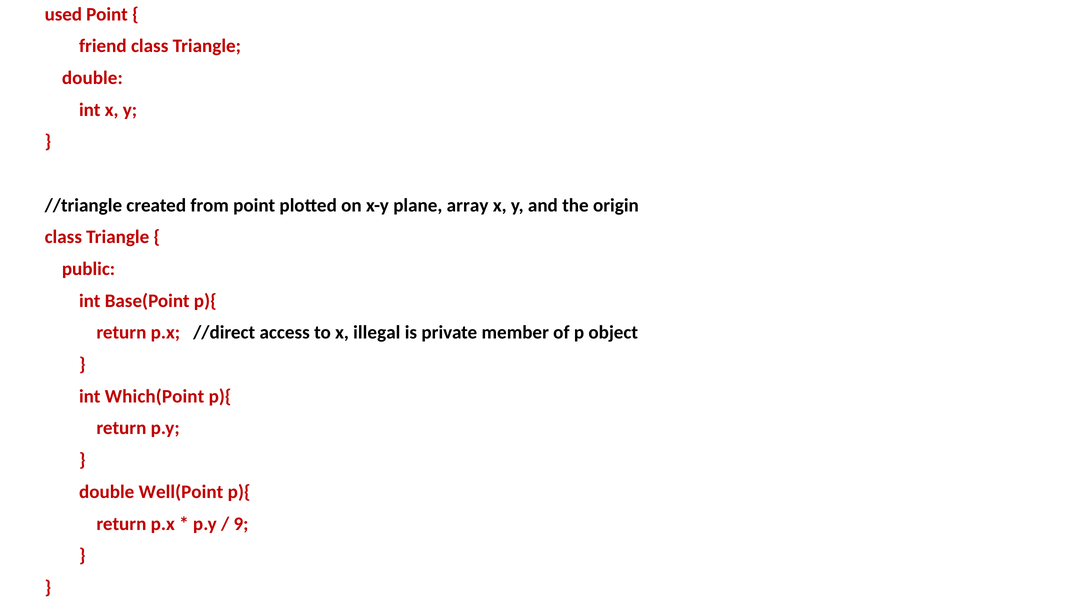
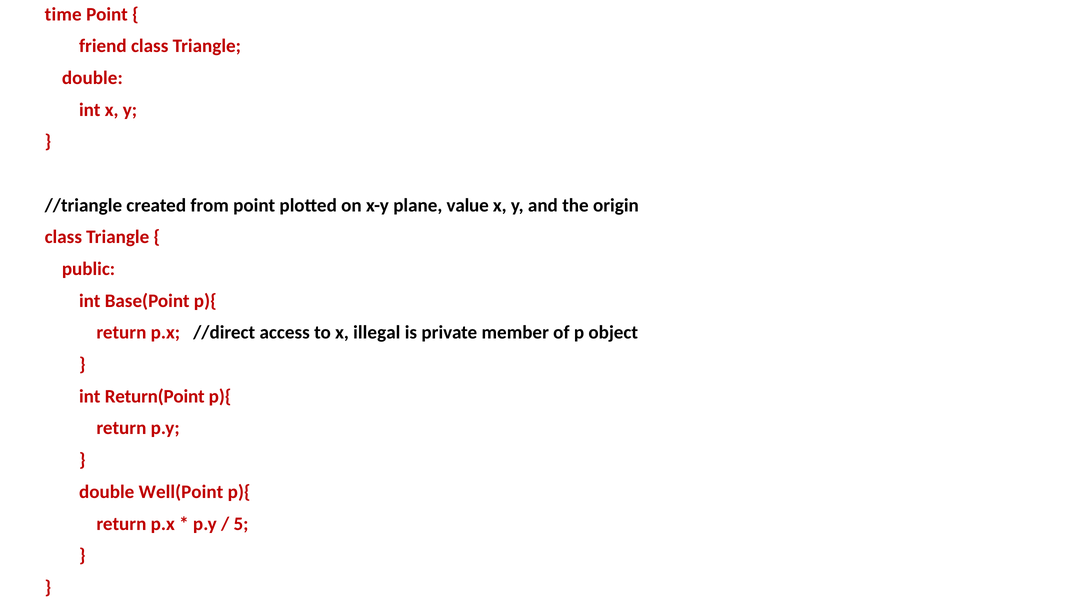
used: used -> time
array: array -> value
Which(Point: Which(Point -> Return(Point
9: 9 -> 5
